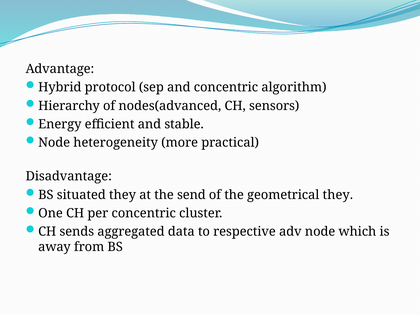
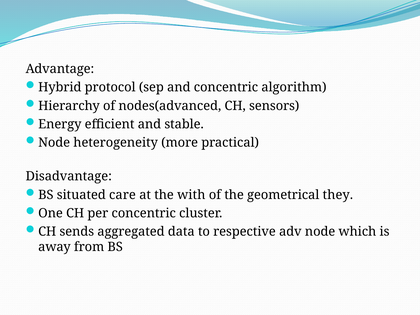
situated they: they -> care
send: send -> with
